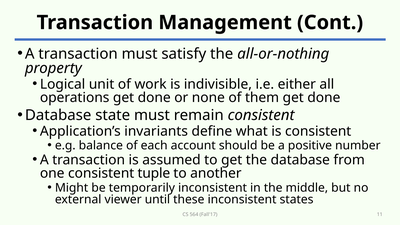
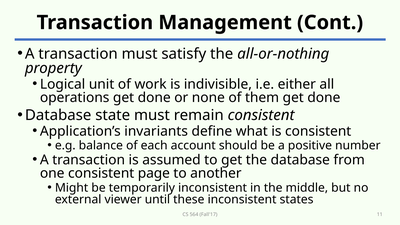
tuple: tuple -> page
